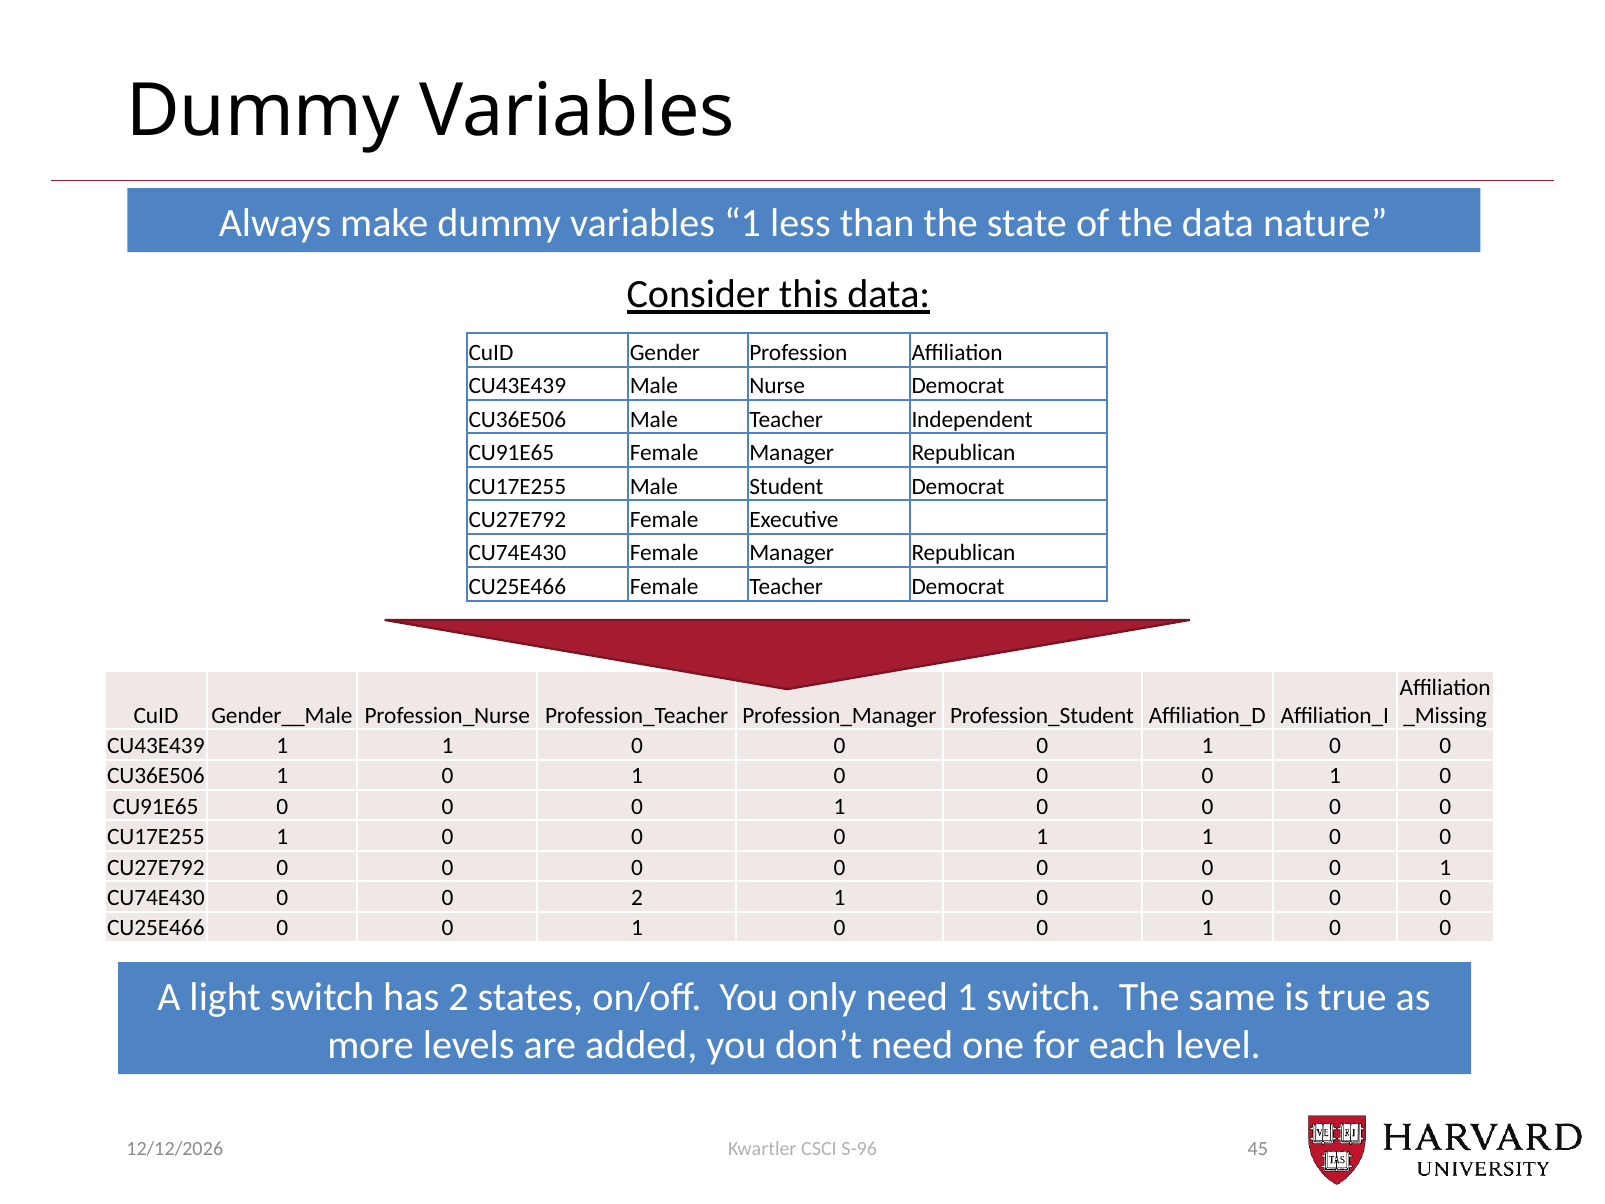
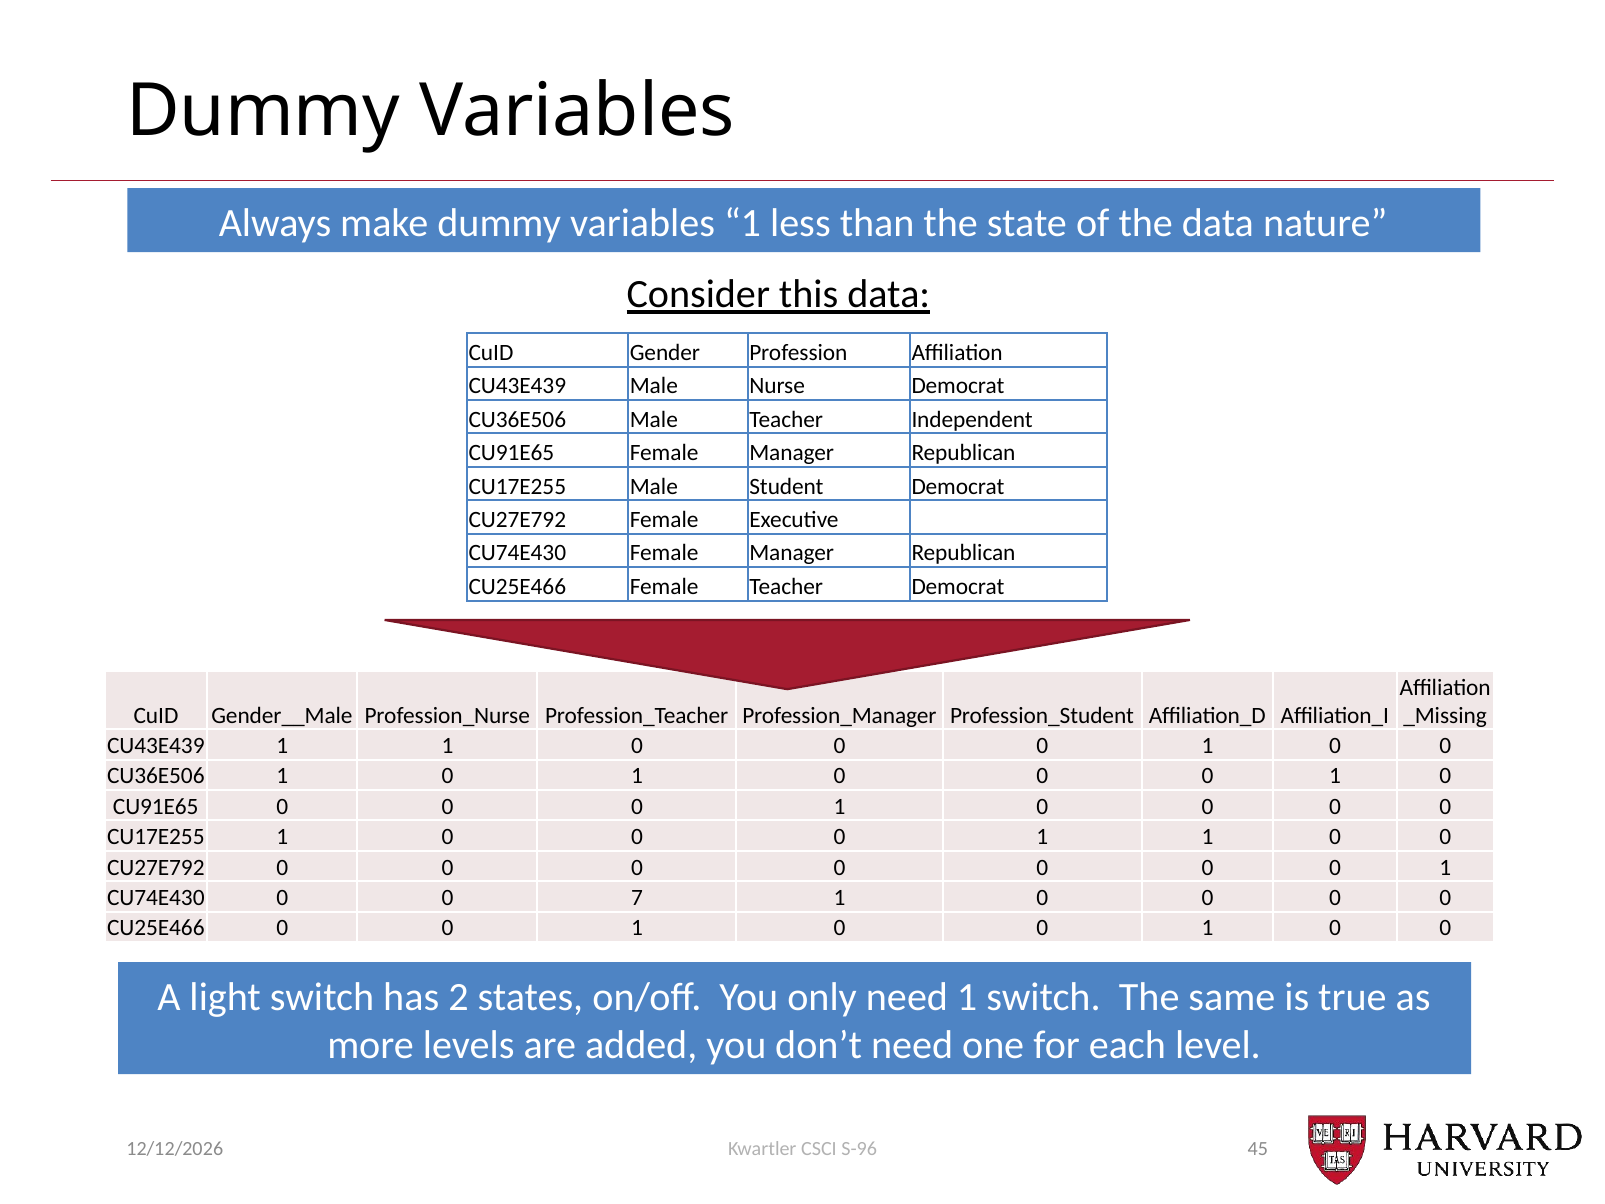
0 2: 2 -> 7
